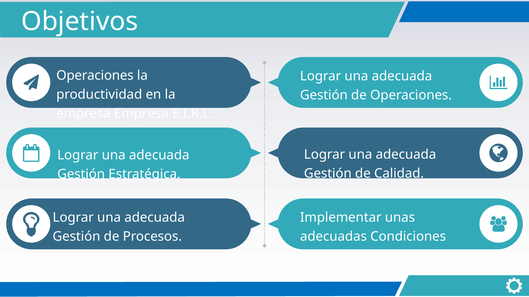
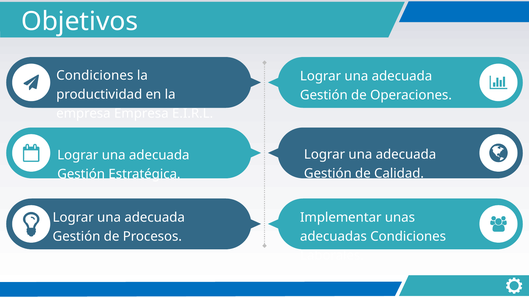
Operaciones at (95, 76): Operaciones -> Condiciones
